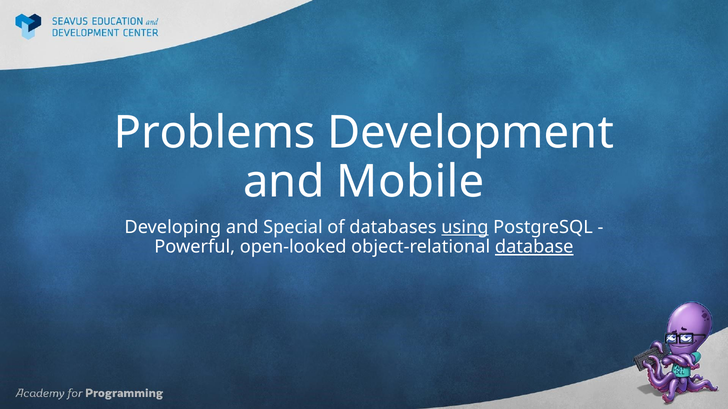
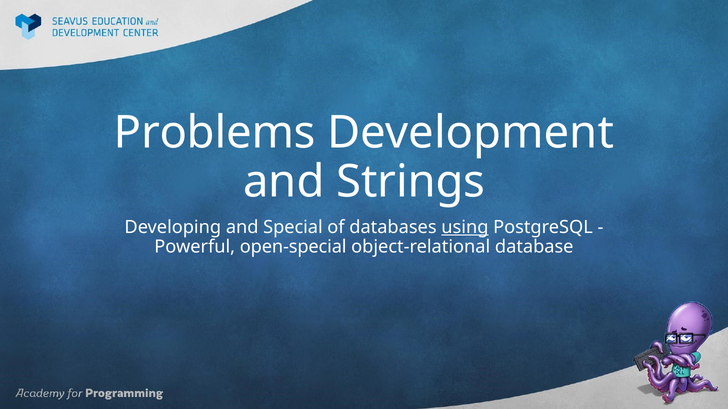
Mobile: Mobile -> Strings
open-looked: open-looked -> open-special
database underline: present -> none
